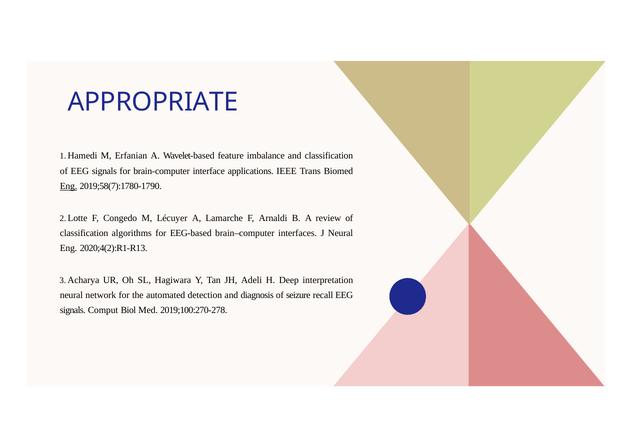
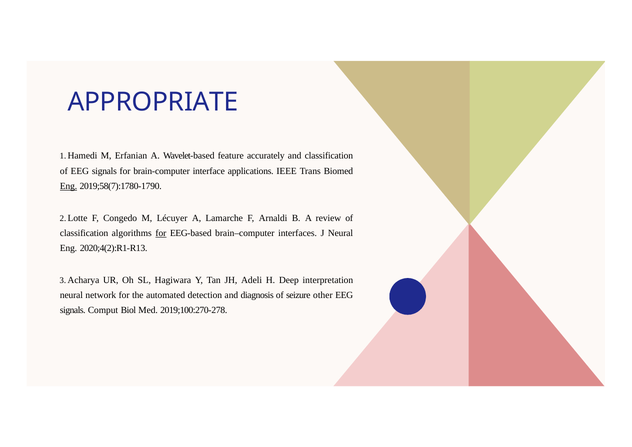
imbalance: imbalance -> accurately
for at (161, 233) underline: none -> present
recall: recall -> other
